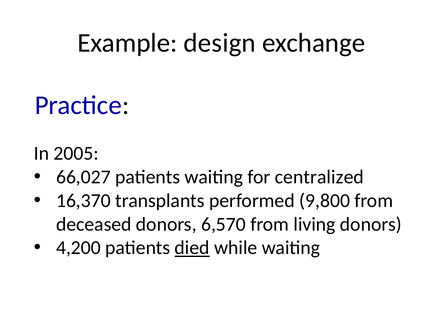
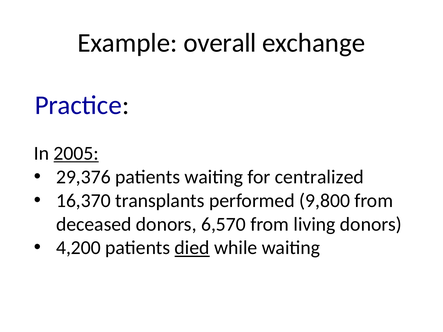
design: design -> overall
2005 underline: none -> present
66,027: 66,027 -> 29,376
